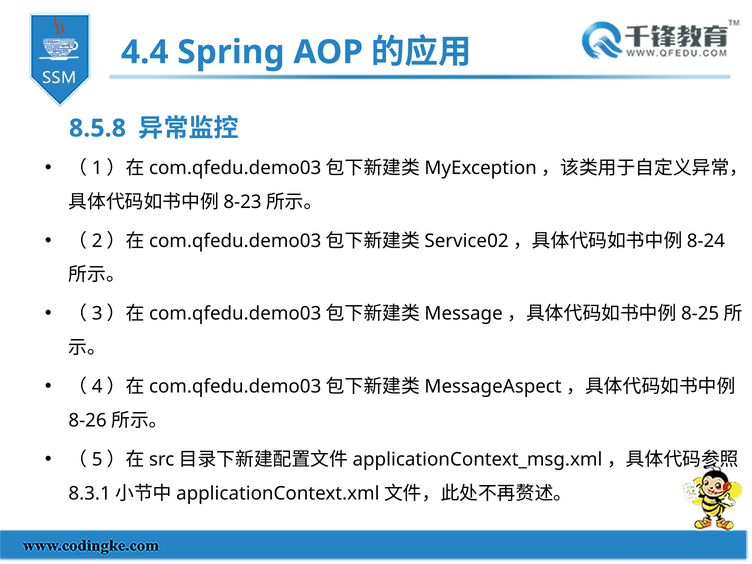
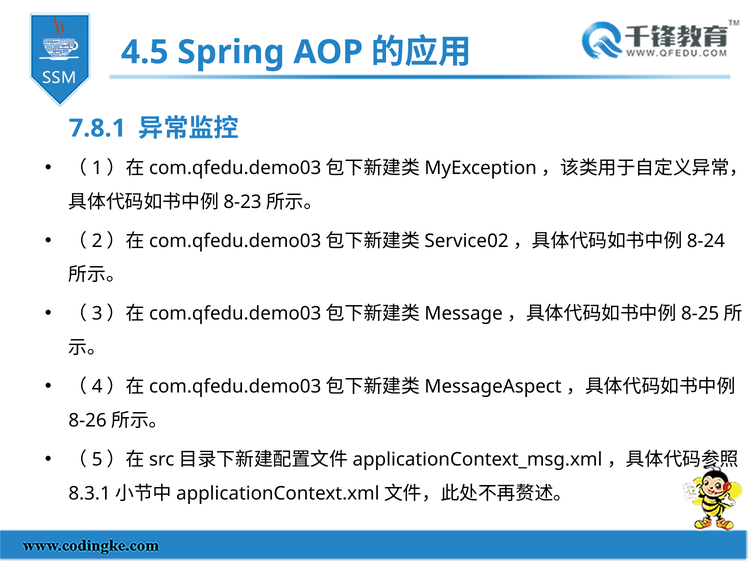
4.4: 4.4 -> 4.5
8.5.8: 8.5.8 -> 7.8.1
